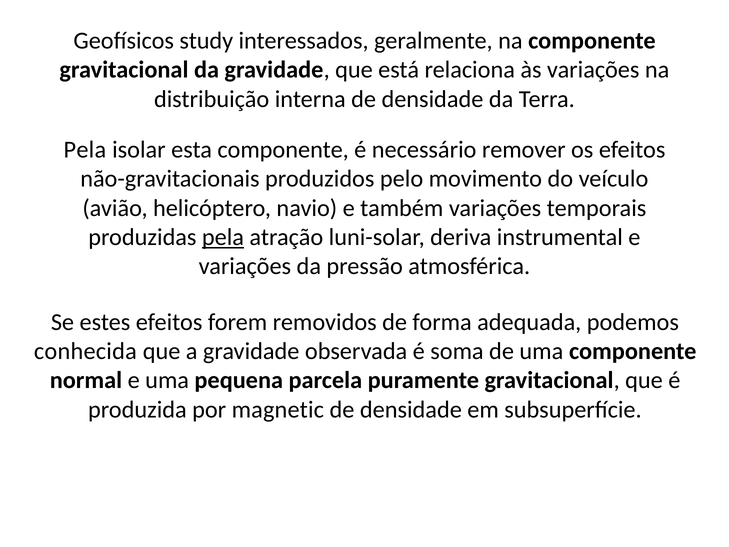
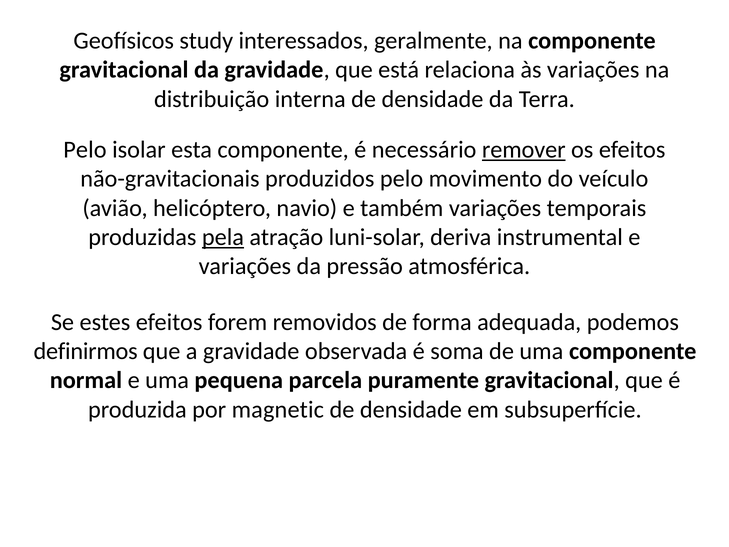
Pela at (85, 150): Pela -> Pelo
remover underline: none -> present
conhecida: conhecida -> definirmos
